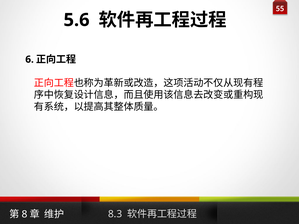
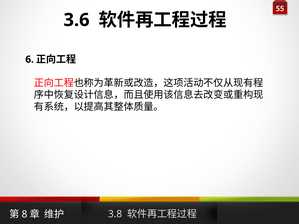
5.6: 5.6 -> 3.6
8.3: 8.3 -> 3.8
